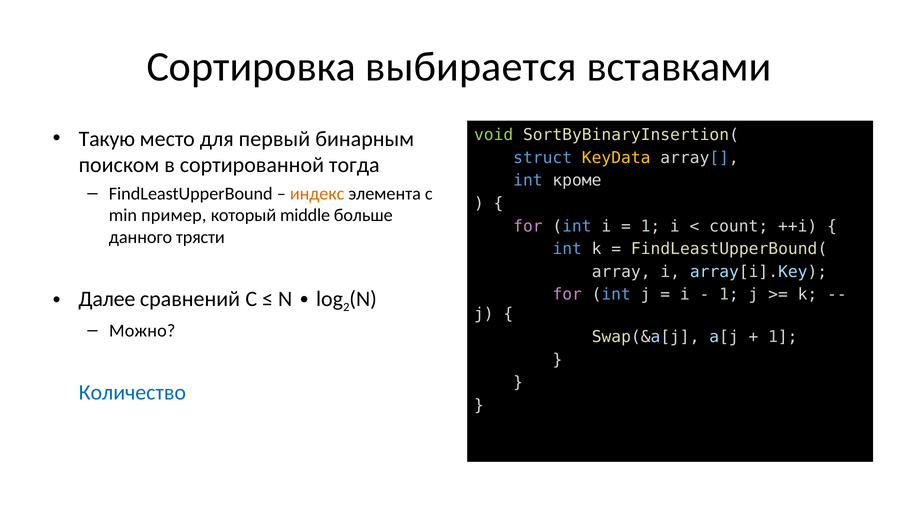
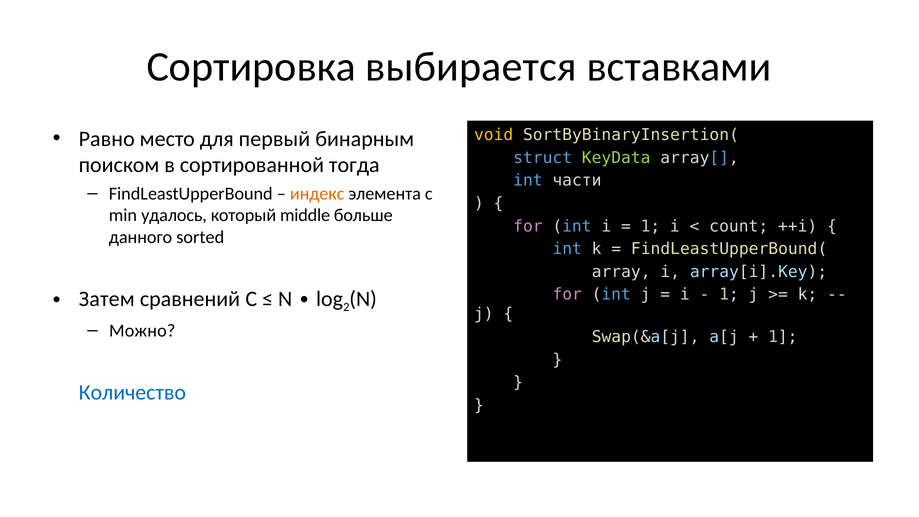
Такую: Такую -> Равно
void colour: light green -> yellow
KeyData colour: yellow -> light green
кроме: кроме -> части
пример: пример -> удалось
трясти: трясти -> sorted
Далее: Далее -> Затем
